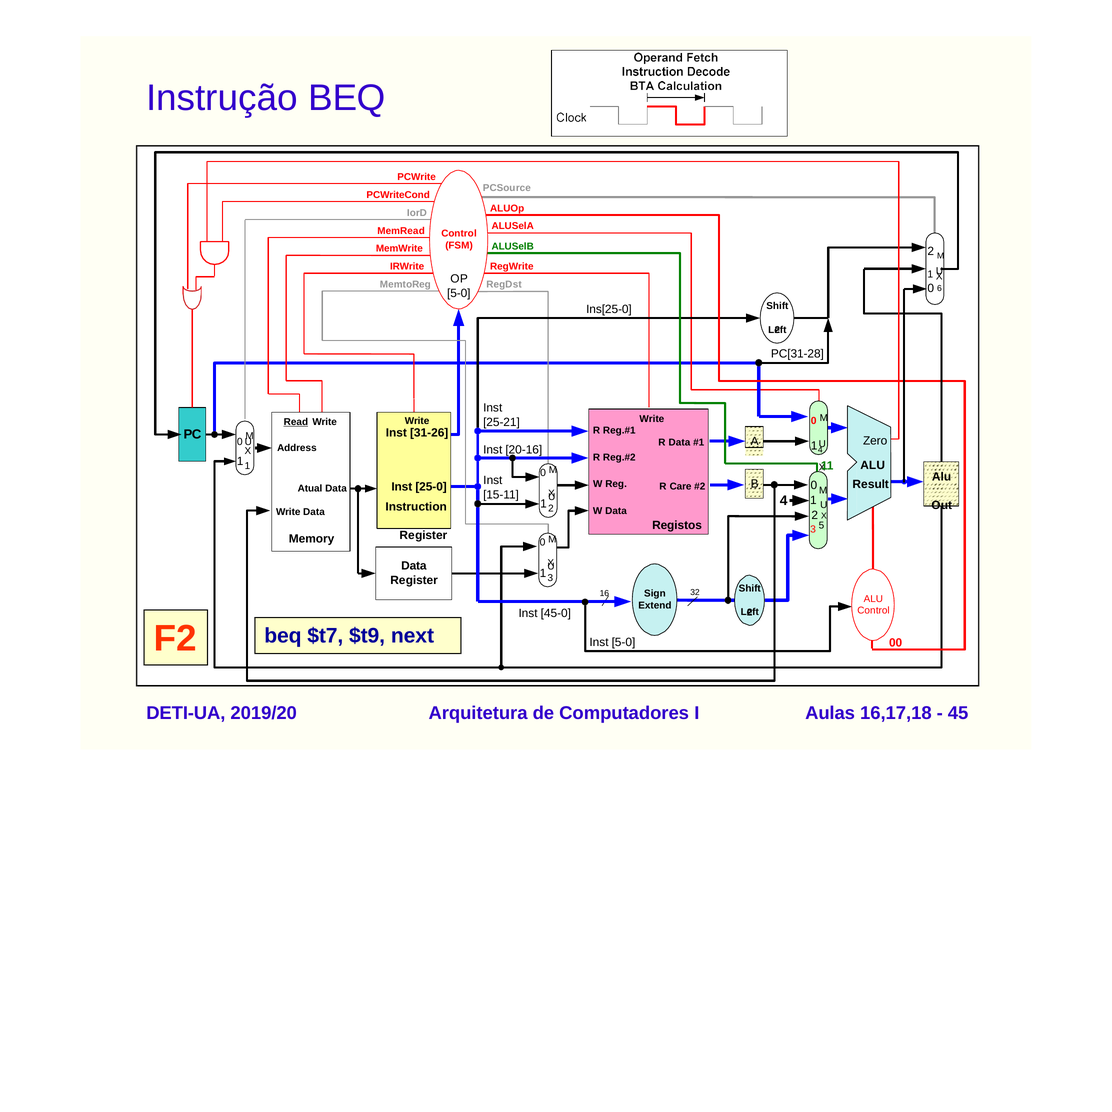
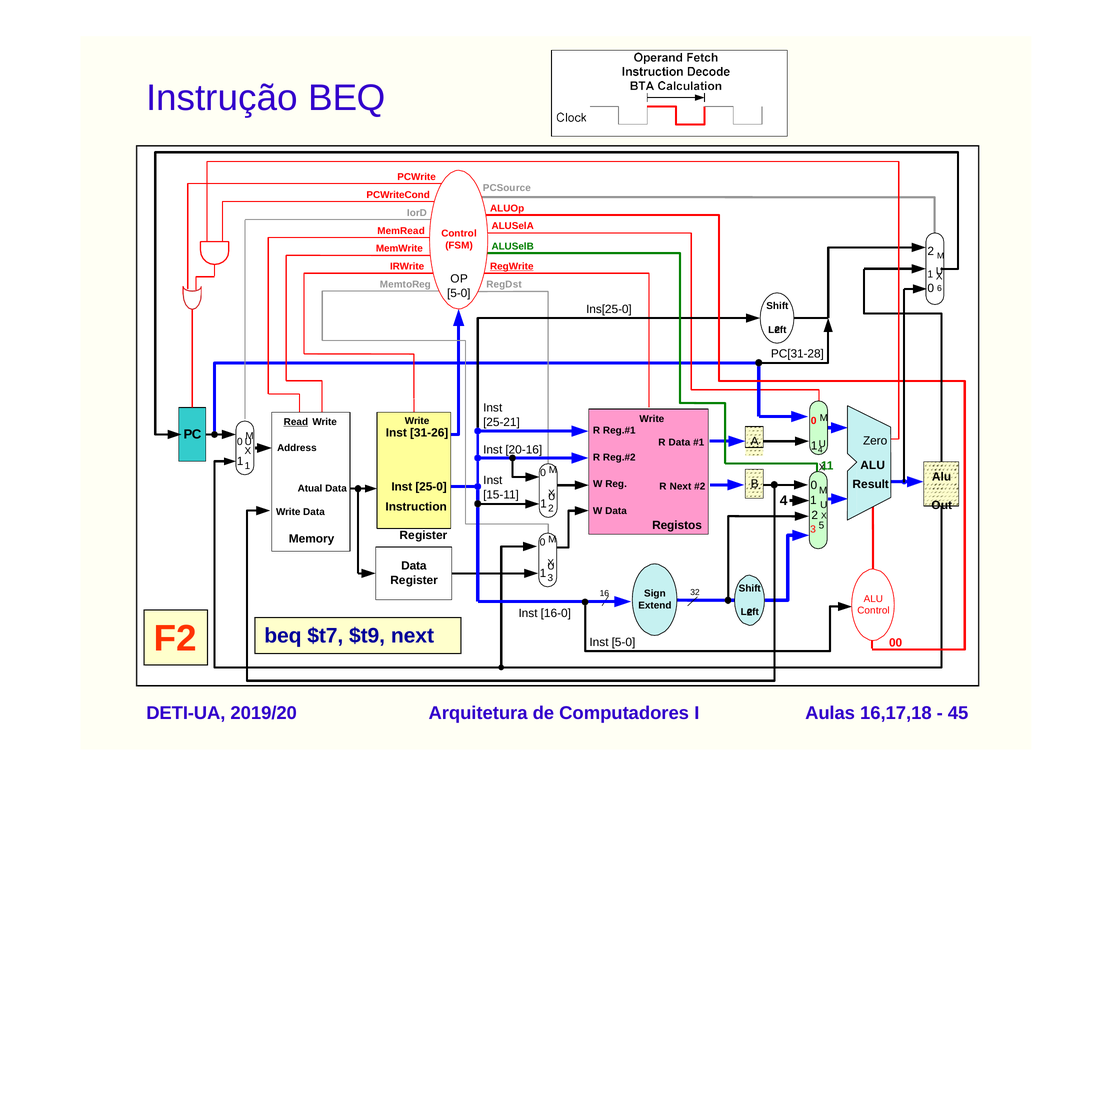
RegWrite underline: none -> present
R Care: Care -> Next
45-0: 45-0 -> 16-0
